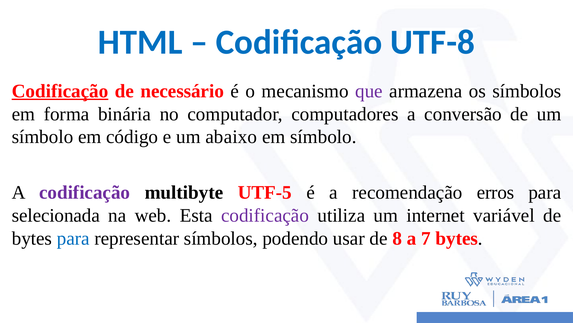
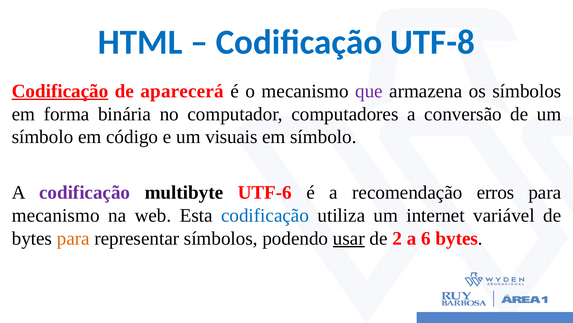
necessário: necessário -> aparecerá
abaixo: abaixo -> visuais
UTF-5: UTF-5 -> UTF-6
selecionada at (56, 215): selecionada -> mecanismo
codificação at (265, 215) colour: purple -> blue
para at (73, 238) colour: blue -> orange
usar underline: none -> present
8: 8 -> 2
7: 7 -> 6
